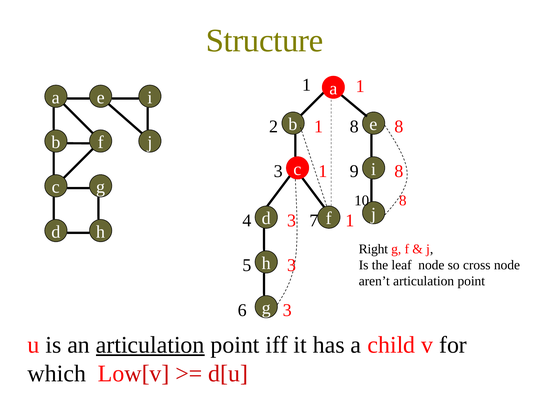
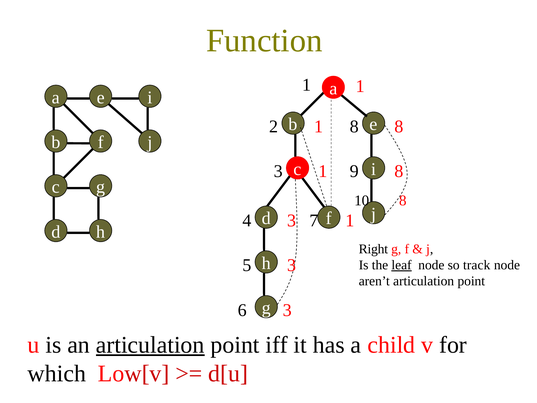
Structure: Structure -> Function
leaf underline: none -> present
cross: cross -> track
